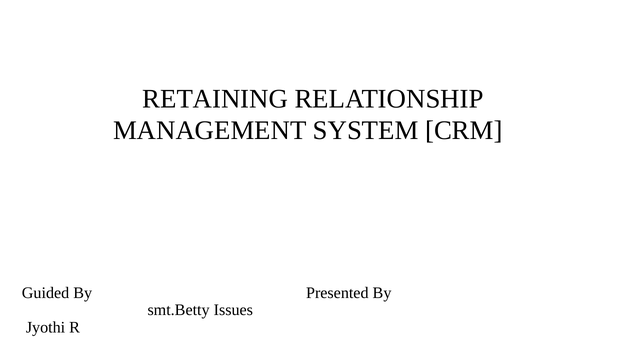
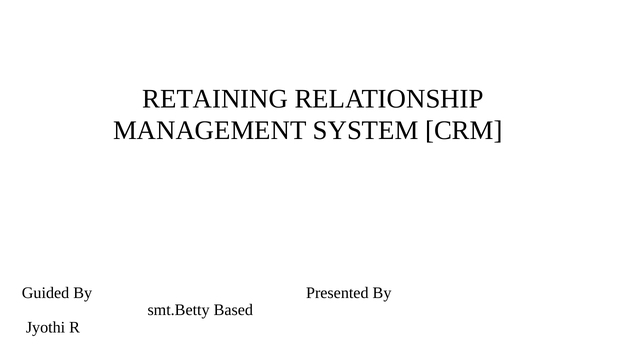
Issues: Issues -> Based
